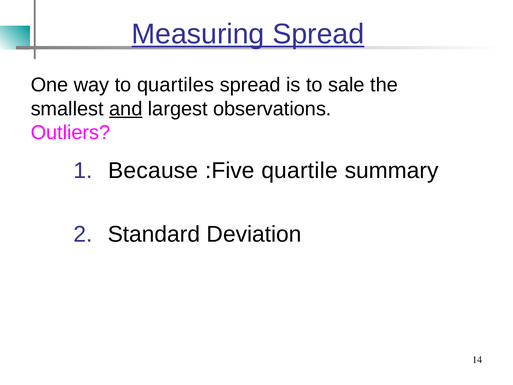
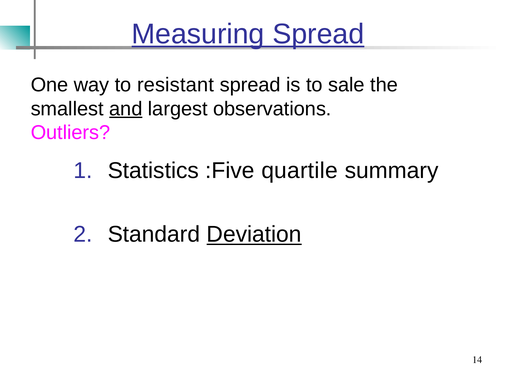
quartiles: quartiles -> resistant
Because: Because -> Statistics
Deviation underline: none -> present
